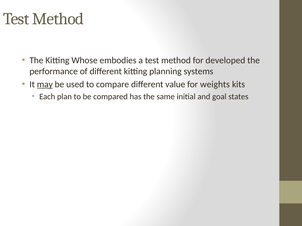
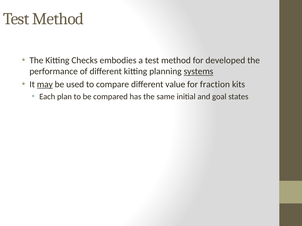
Whose: Whose -> Checks
systems underline: none -> present
weights: weights -> fraction
